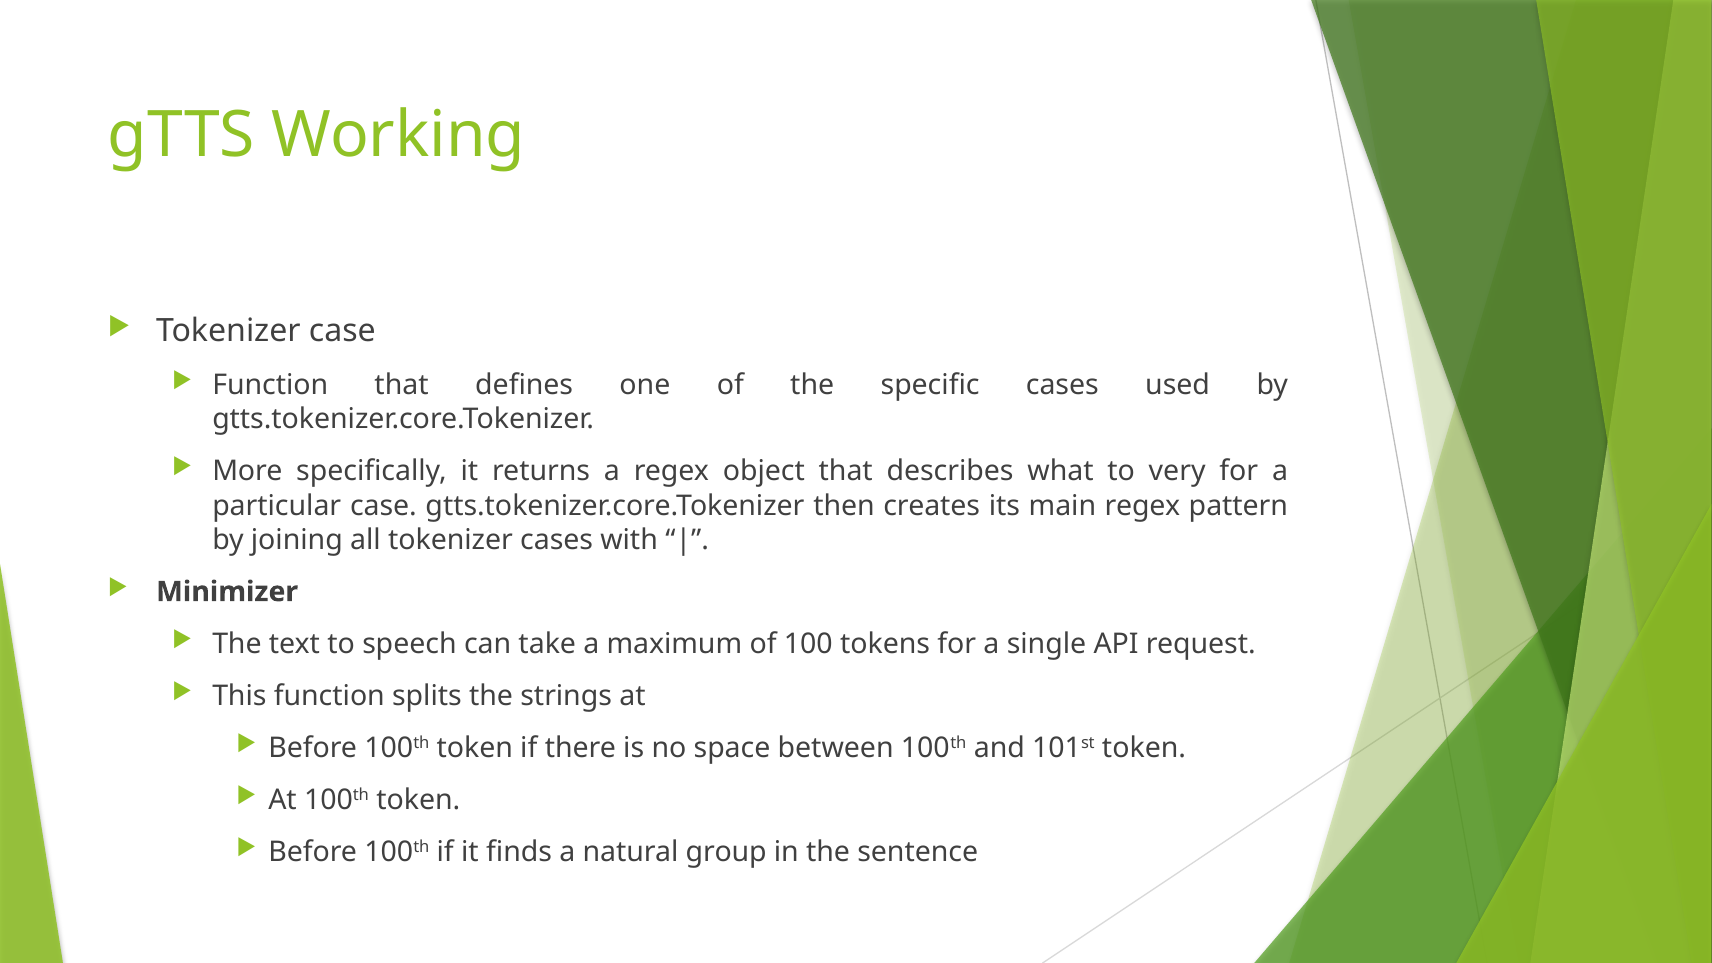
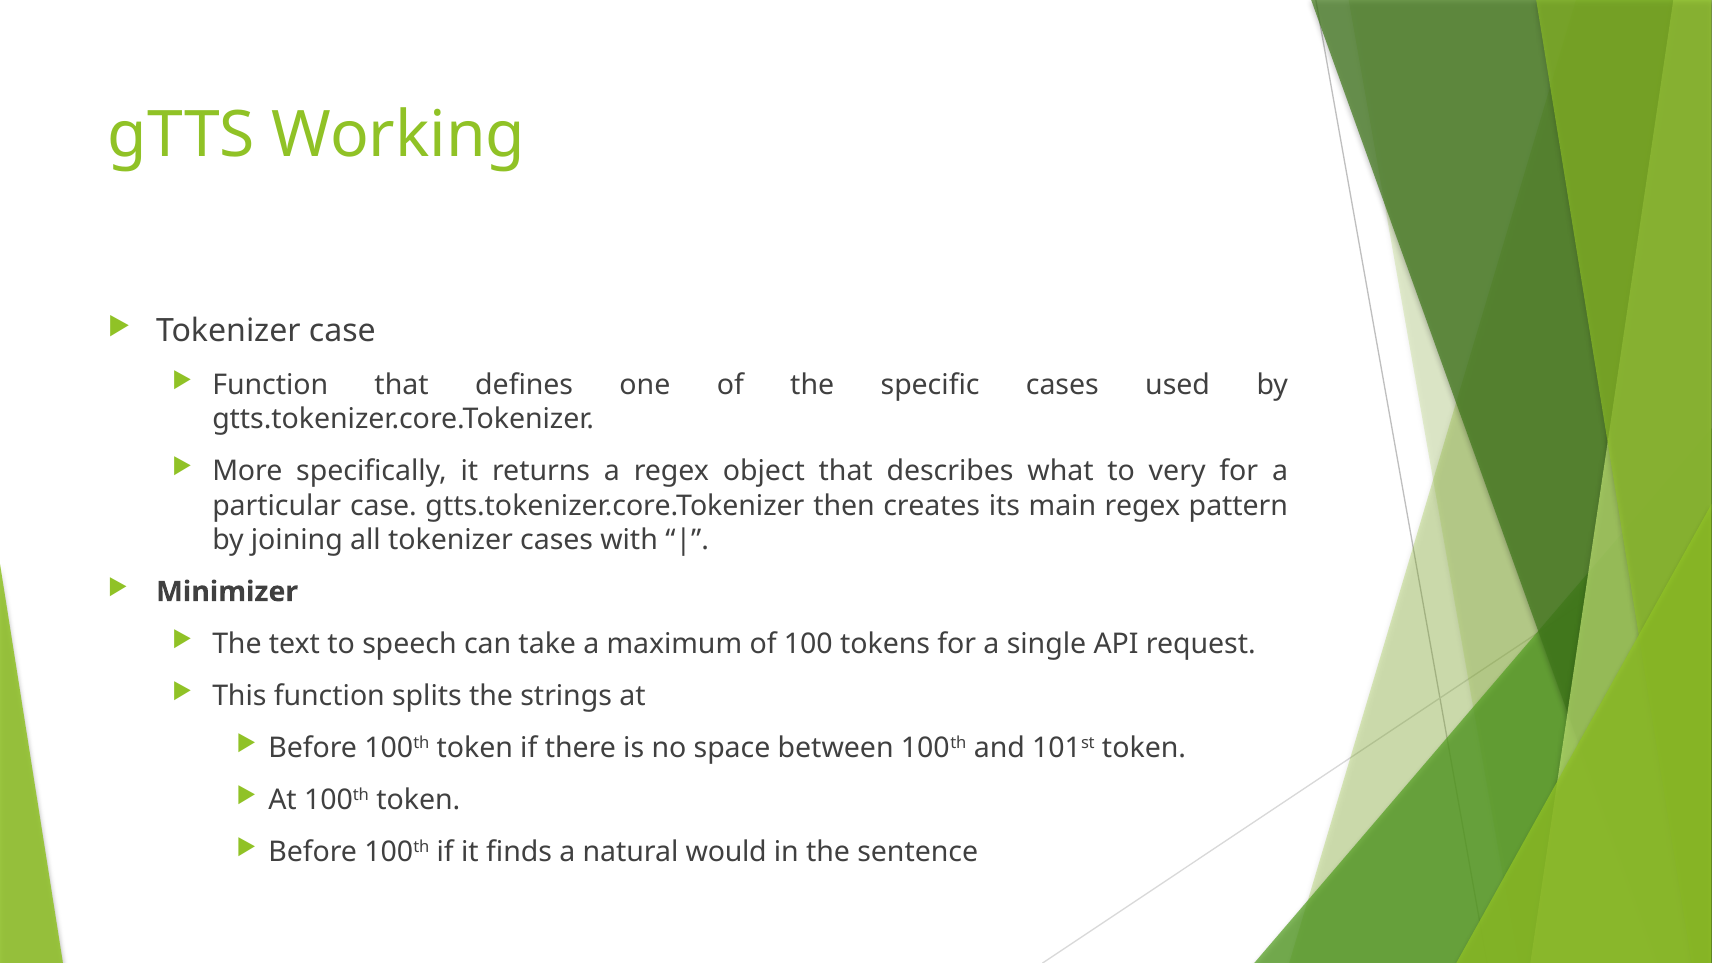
group: group -> would
